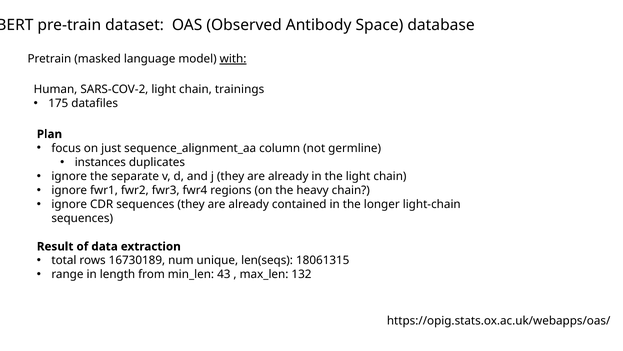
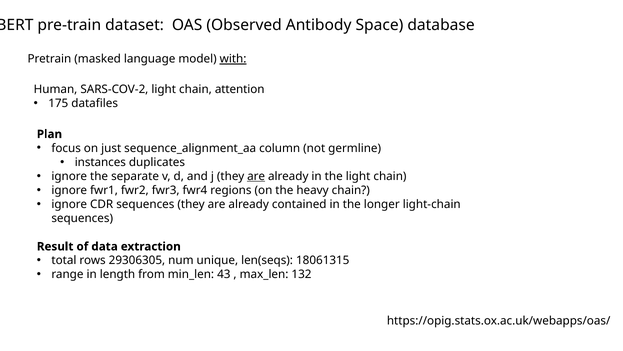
trainings: trainings -> attention
are at (256, 176) underline: none -> present
16730189: 16730189 -> 29306305
